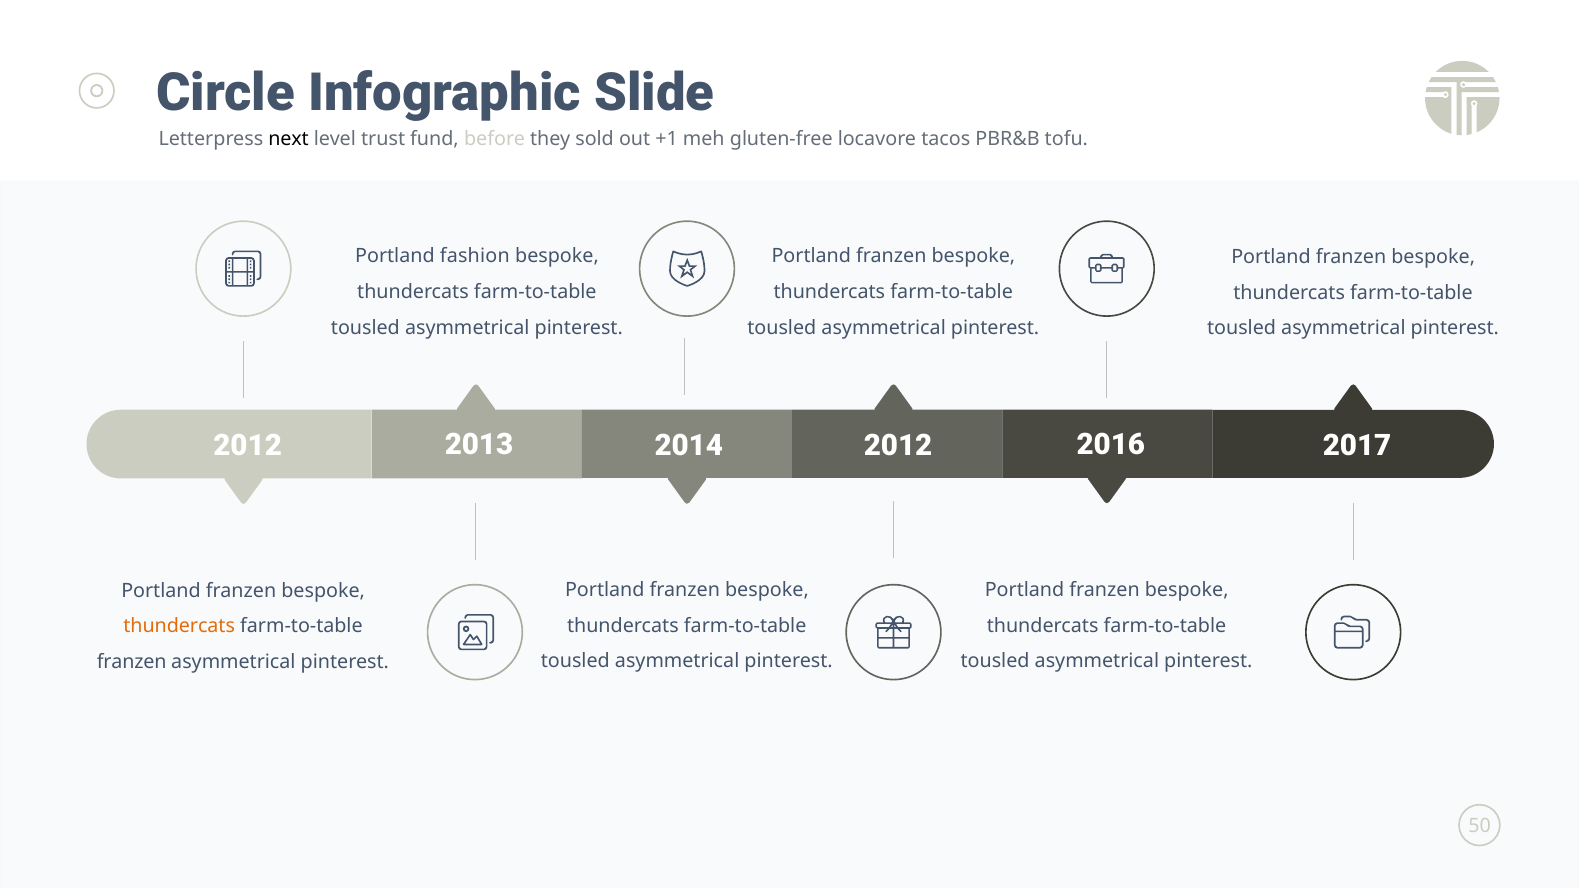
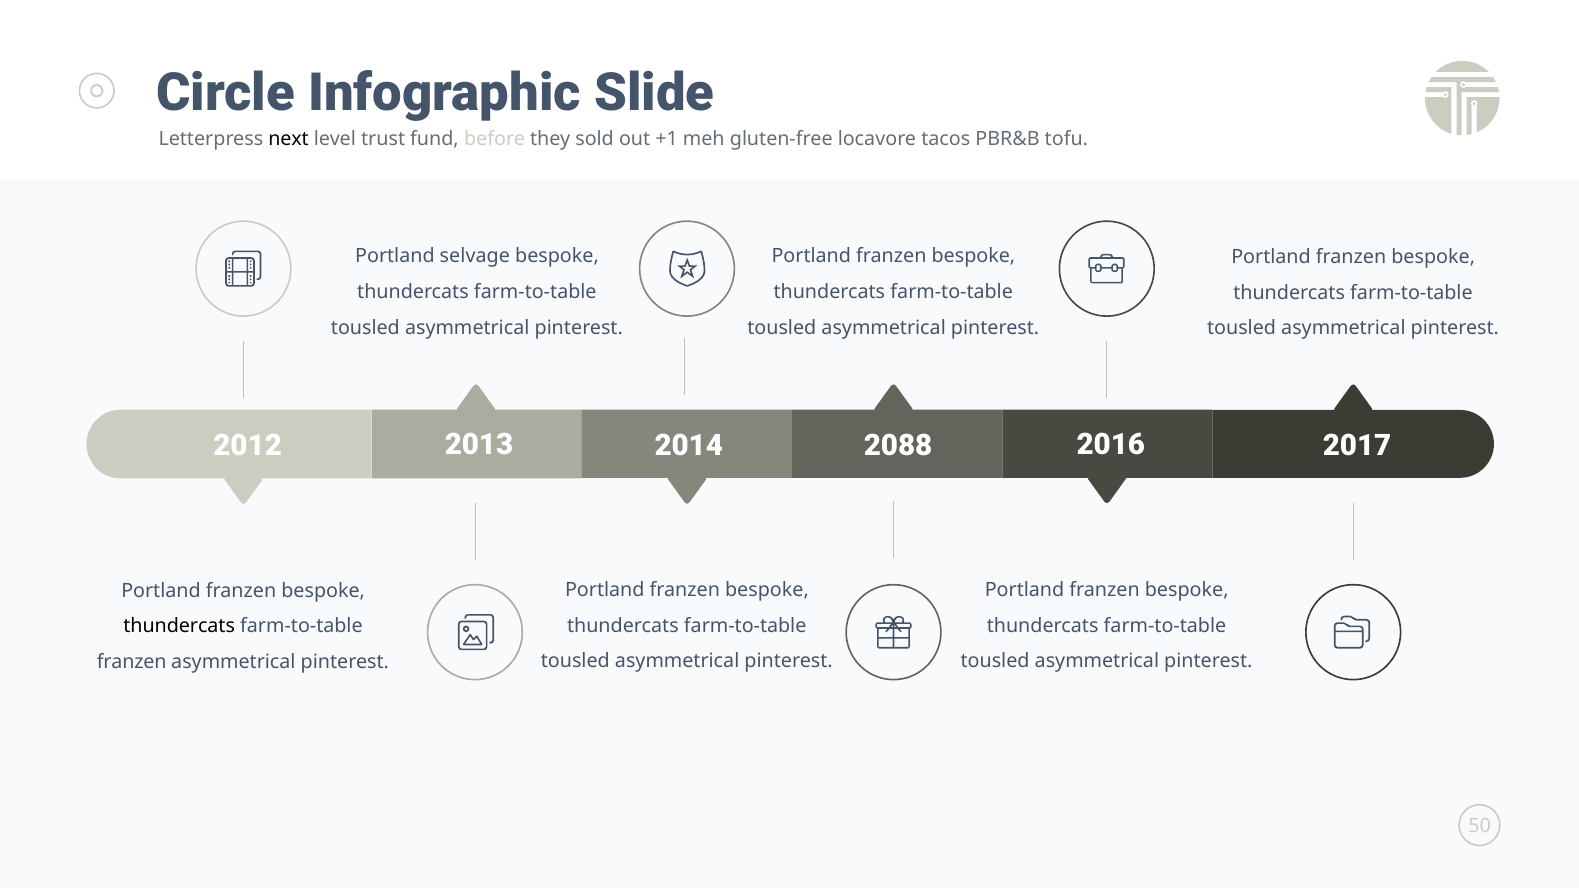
fashion: fashion -> selvage
2014 2012: 2012 -> 2088
thundercats at (179, 626) colour: orange -> black
